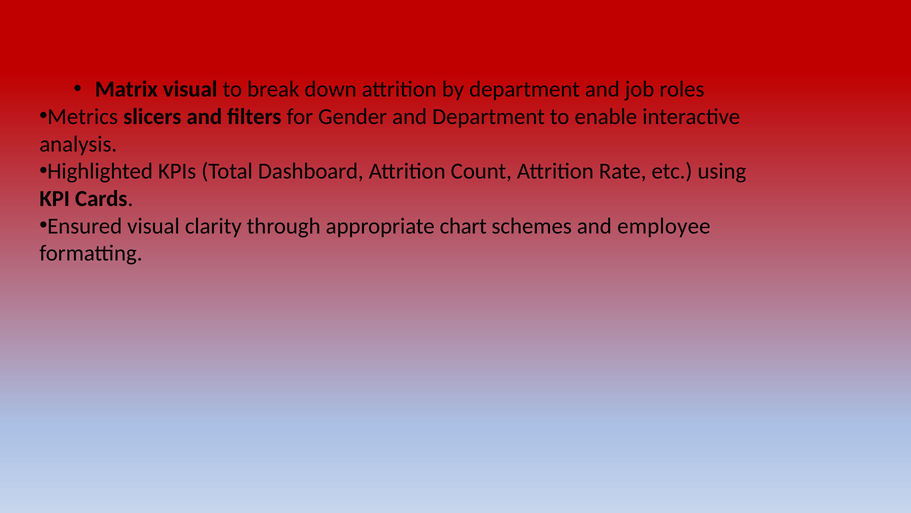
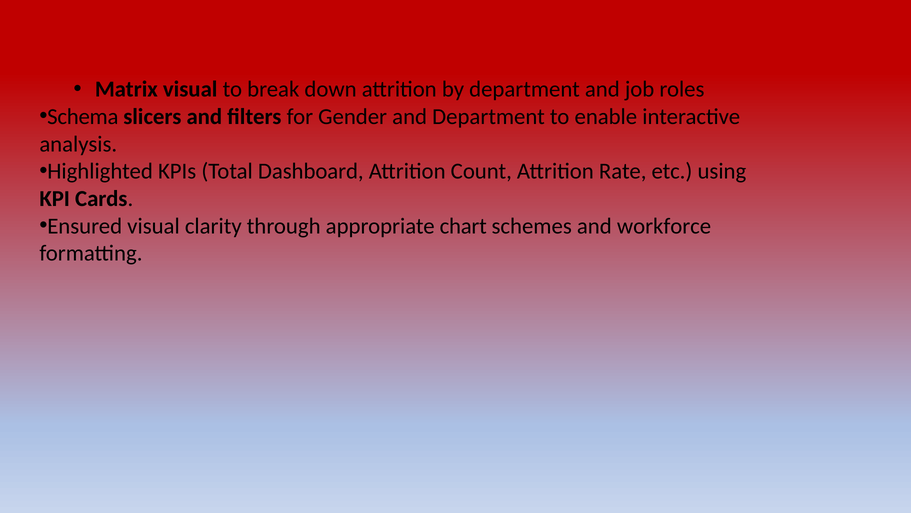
Metrics: Metrics -> Schema
employee: employee -> workforce
